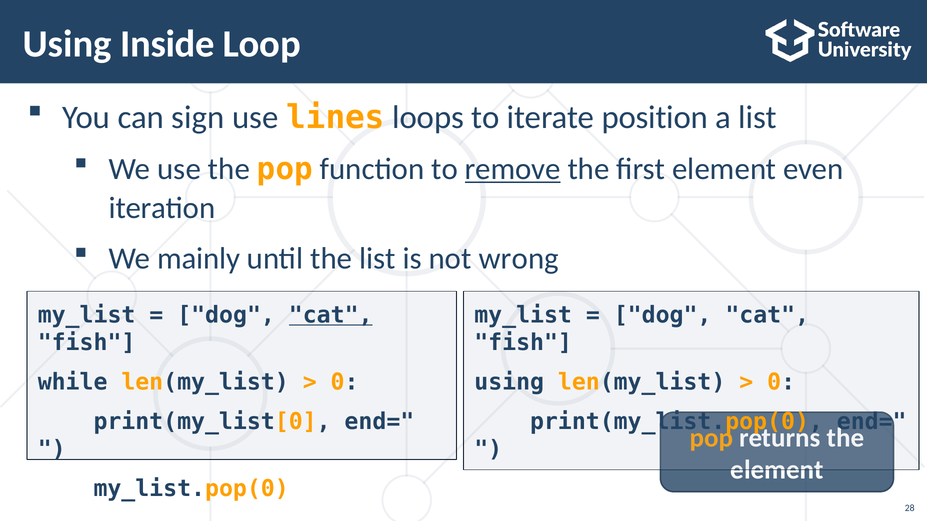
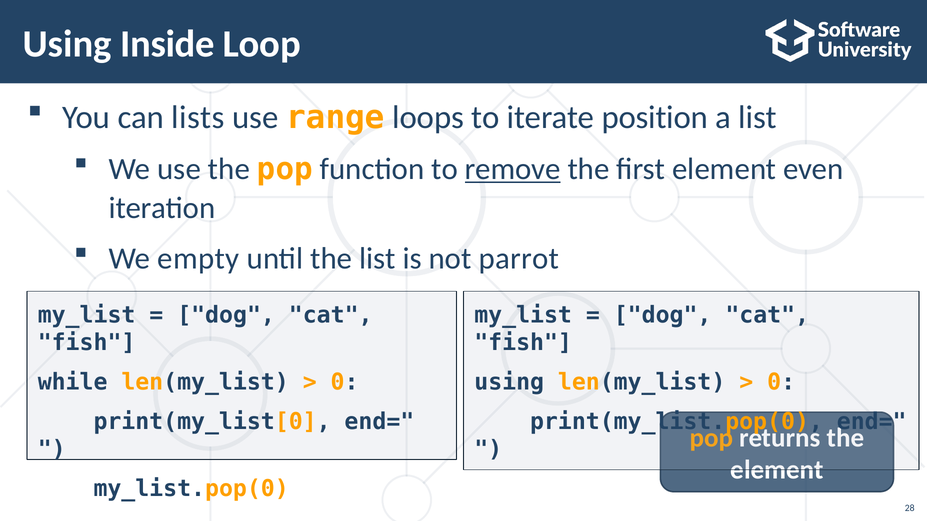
sign: sign -> lists
lines: lines -> range
mainly: mainly -> empty
wrong: wrong -> parrot
cat at (331, 315) underline: present -> none
